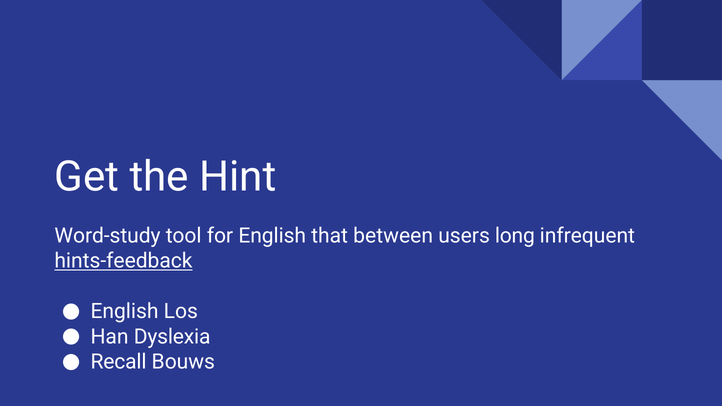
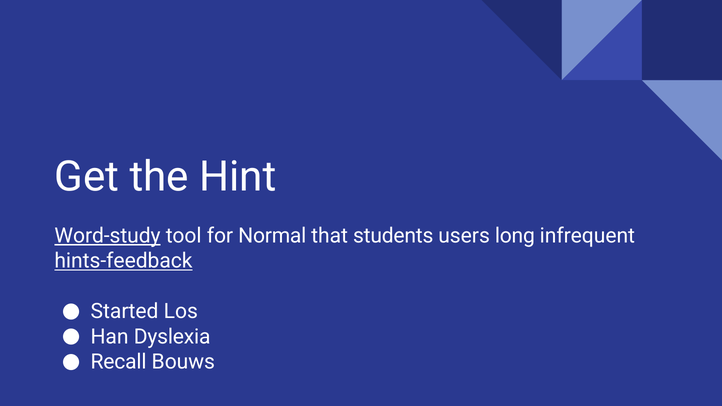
Word-study underline: none -> present
for English: English -> Normal
between: between -> students
English at (125, 312): English -> Started
